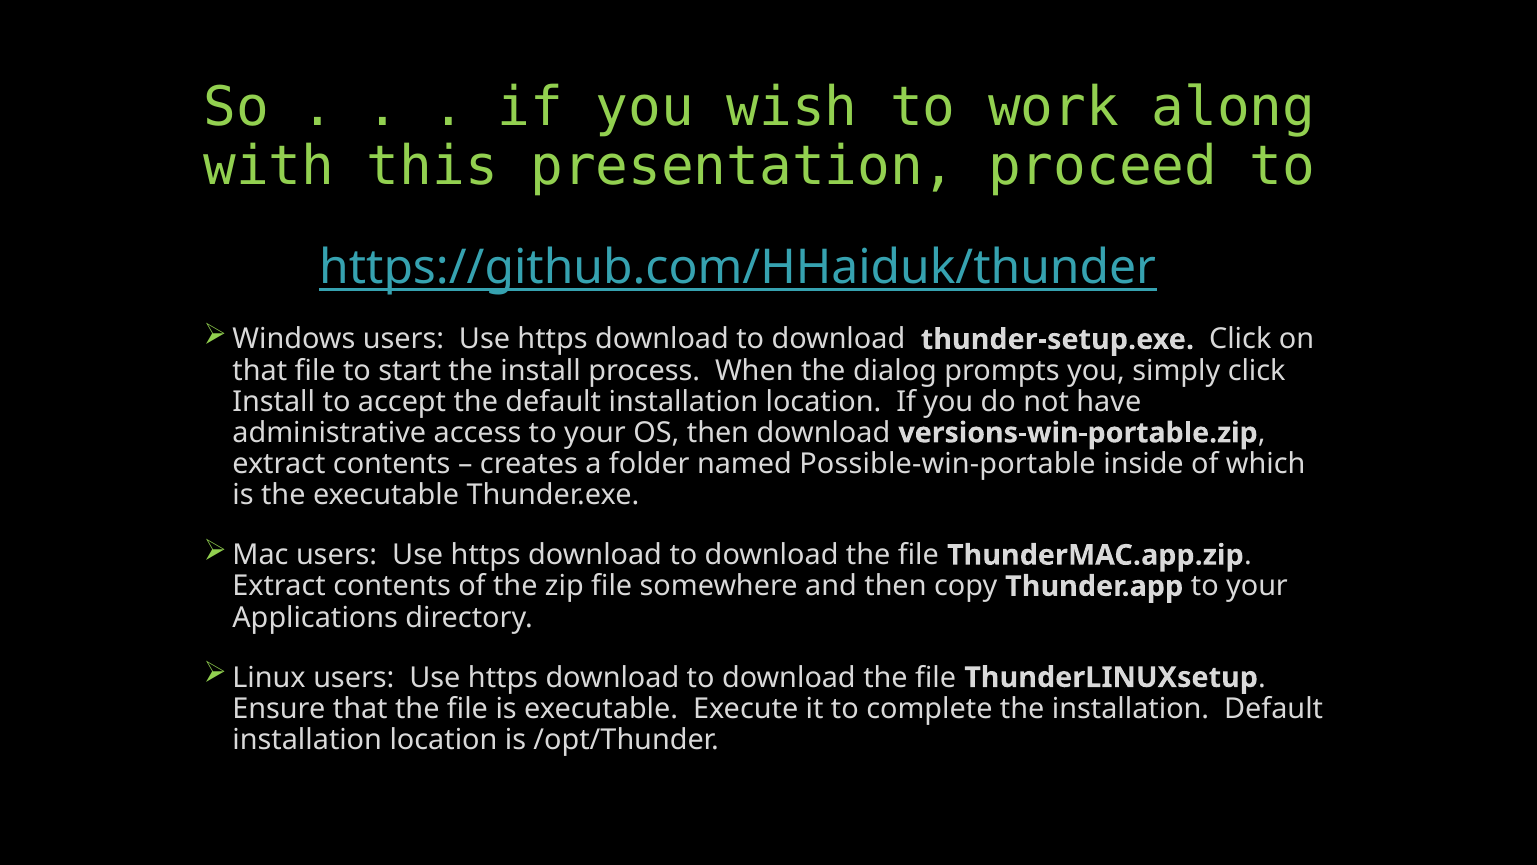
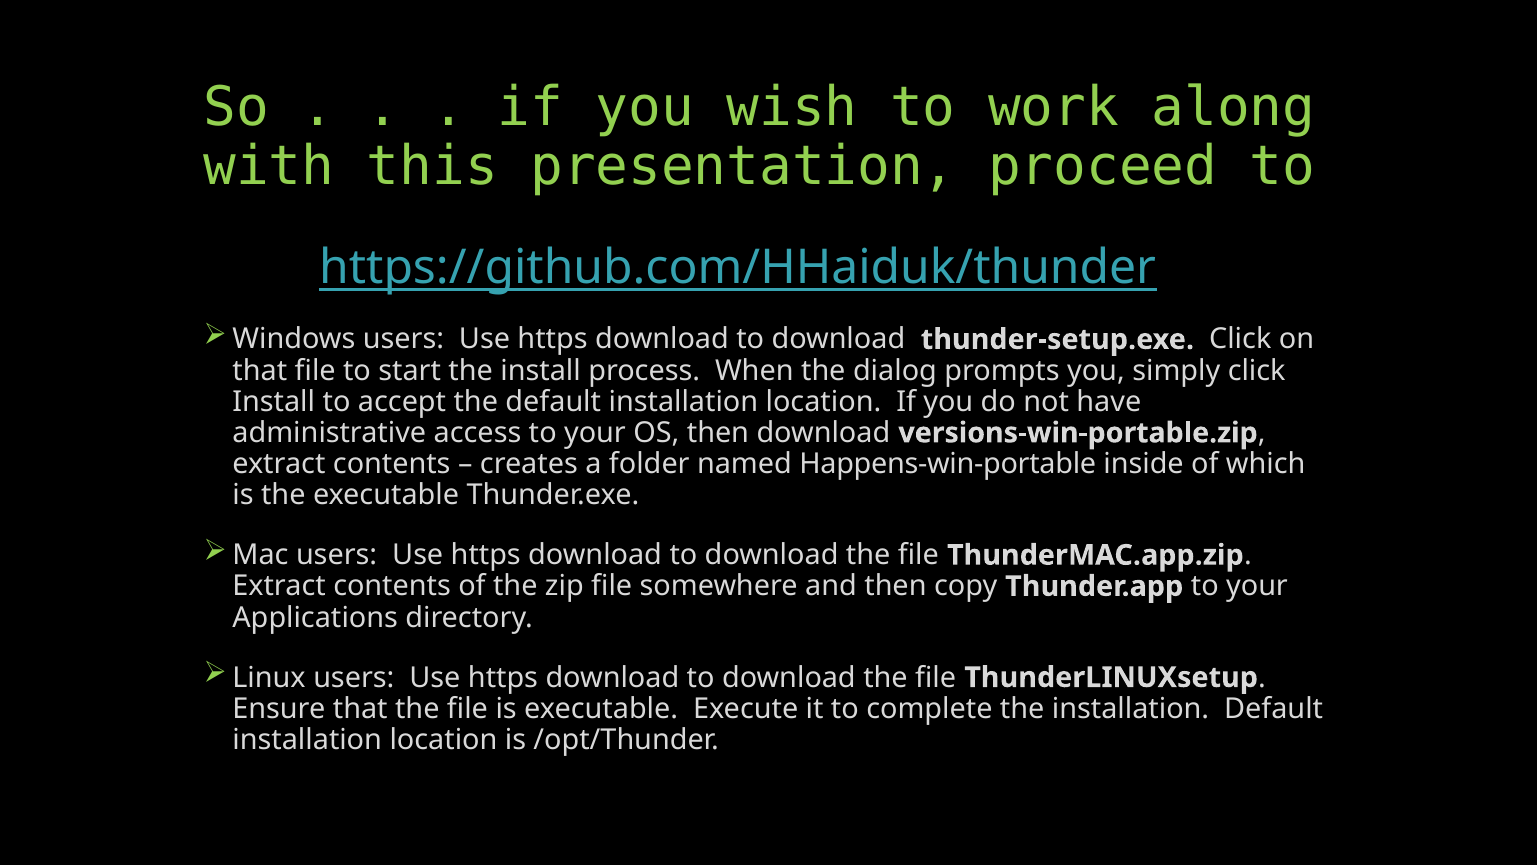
Possible-win-portable: Possible-win-portable -> Happens-win-portable
